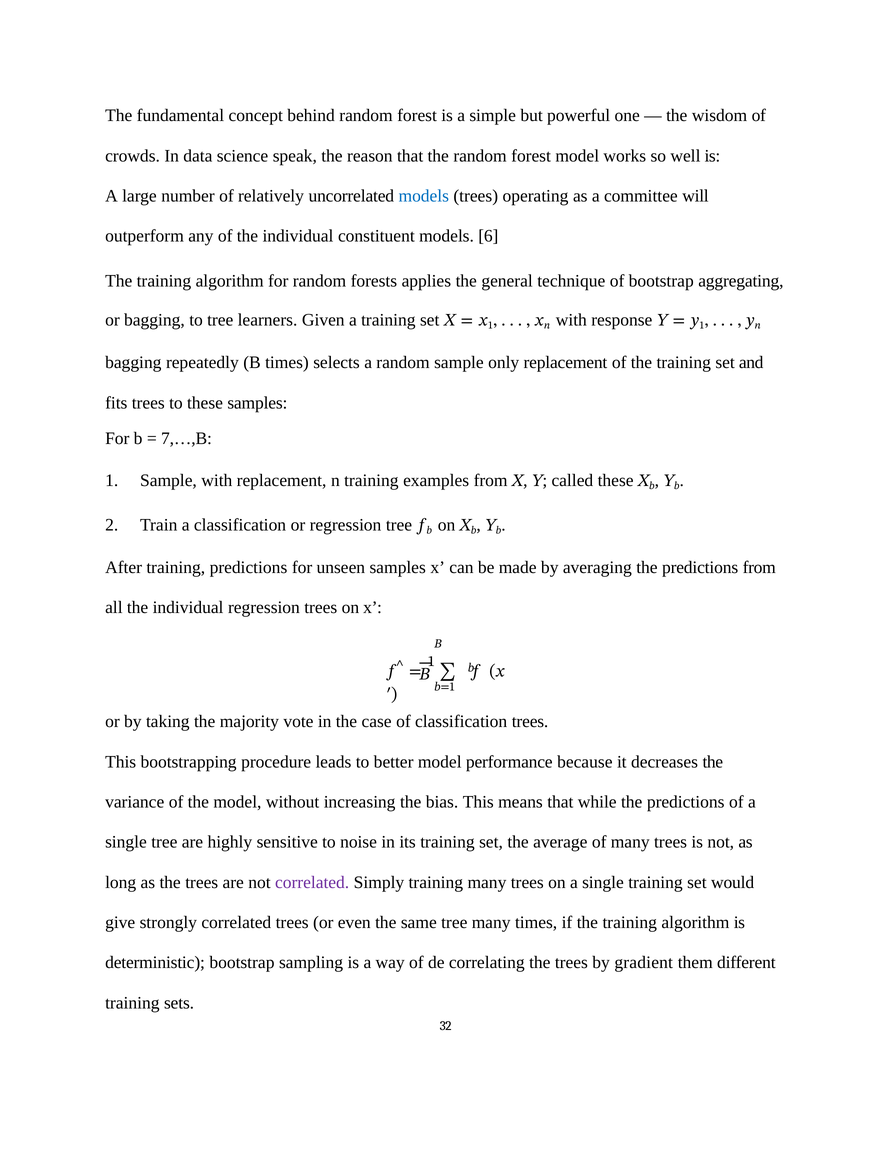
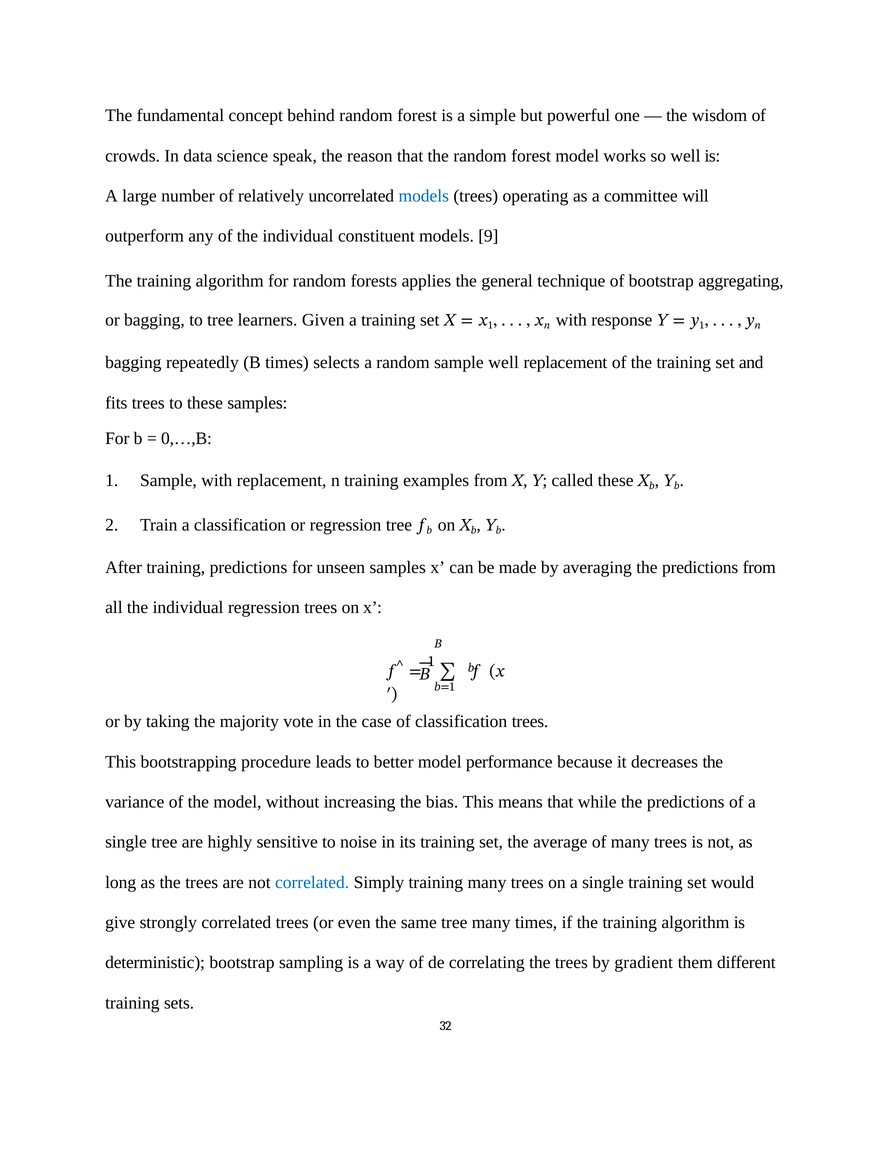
6: 6 -> 9
sample only: only -> well
7,…,B: 7,…,B -> 0,…,B
correlated at (312, 882) colour: purple -> blue
